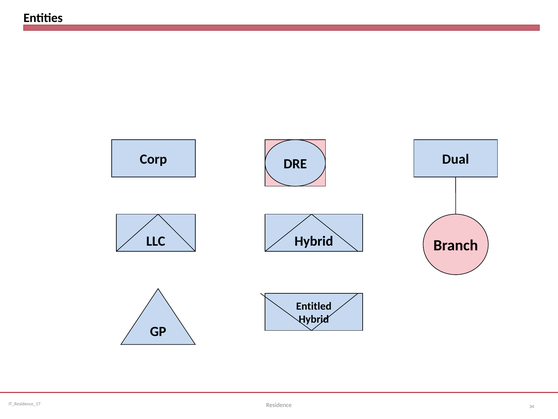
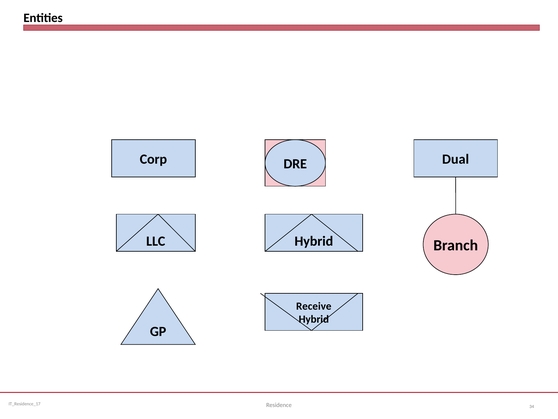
Entitled: Entitled -> Receive
